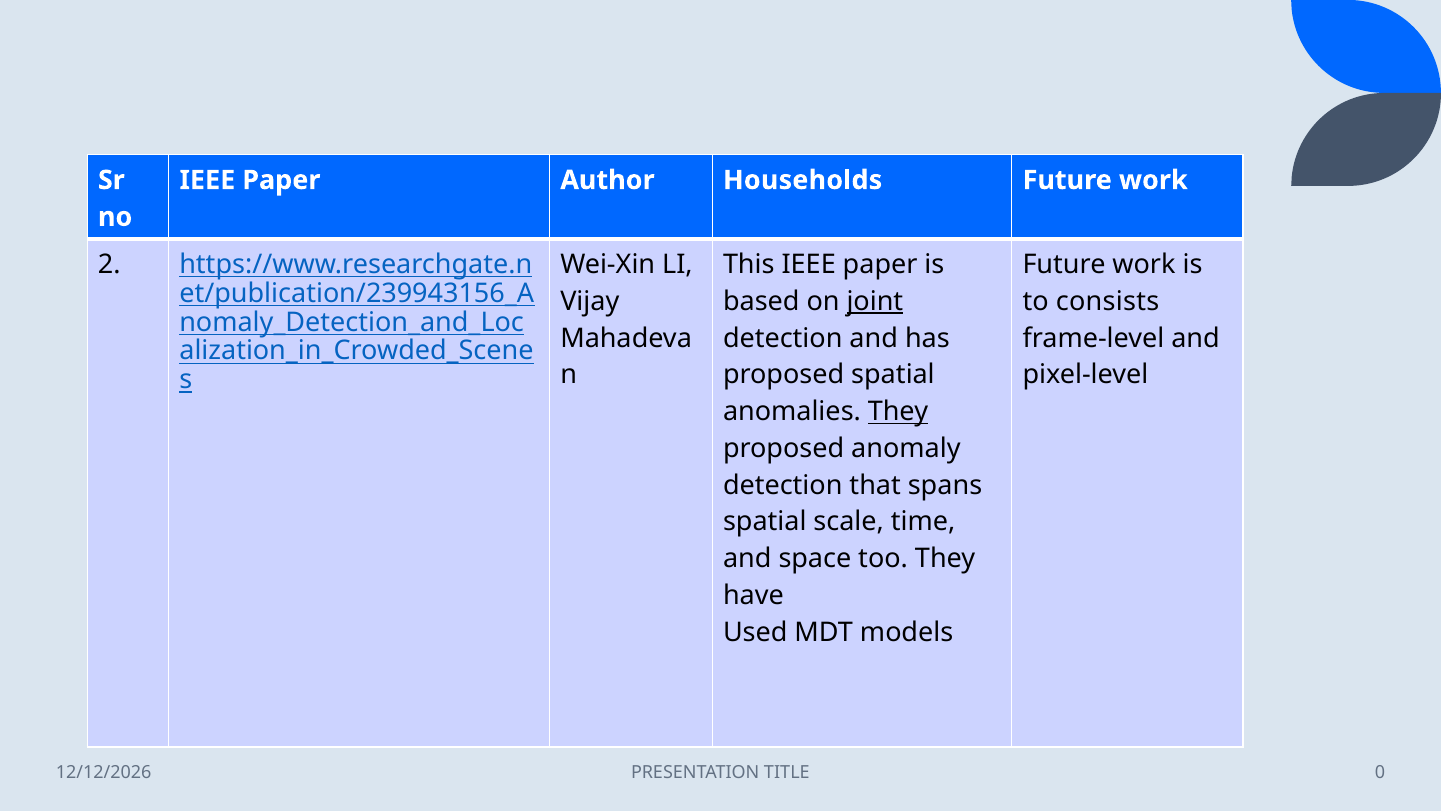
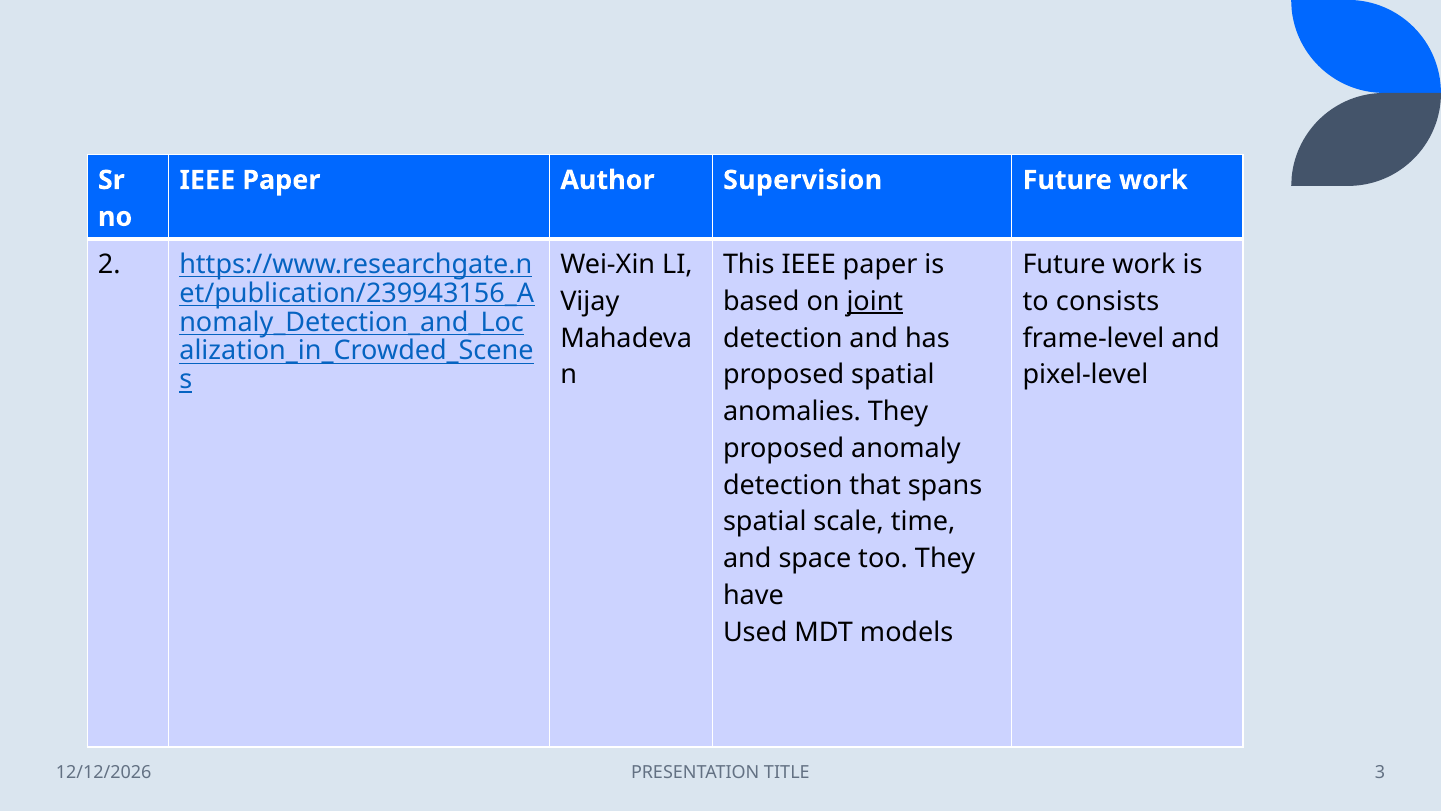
Households: Households -> Supervision
They at (898, 411) underline: present -> none
0: 0 -> 3
